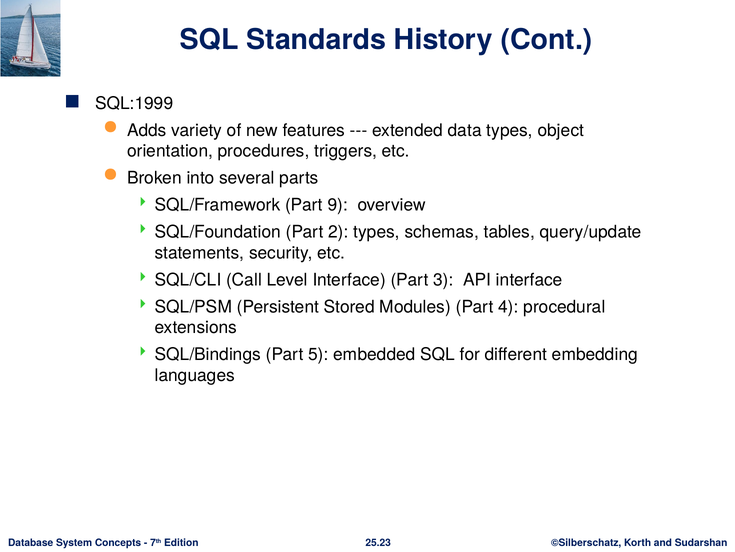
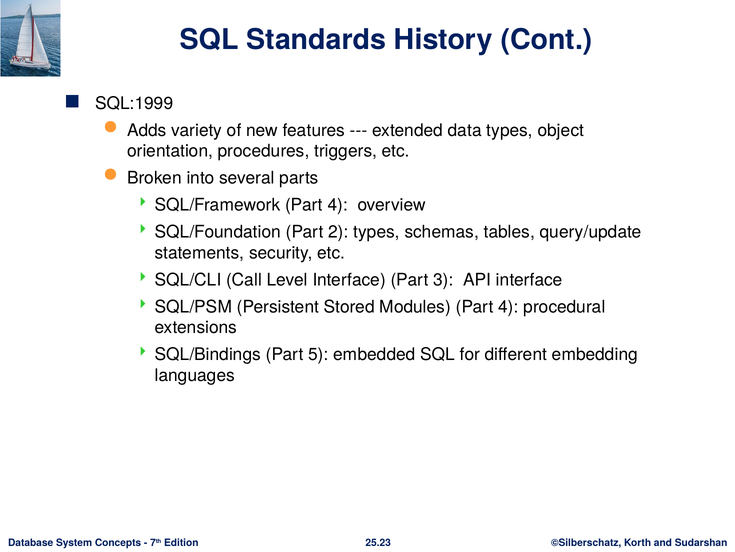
SQL/Framework Part 9: 9 -> 4
